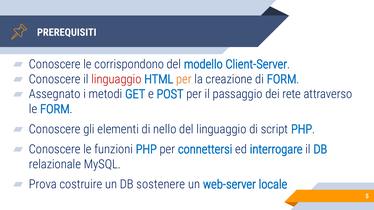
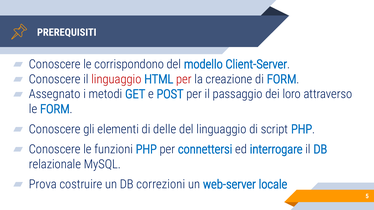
per at (184, 79) colour: orange -> red
rete: rete -> loro
nello: nello -> delle
sostenere: sostenere -> correzioni
